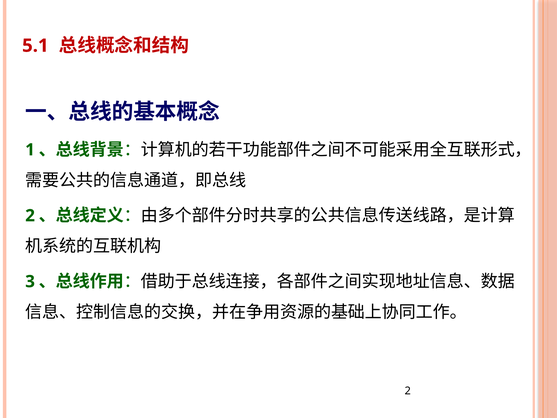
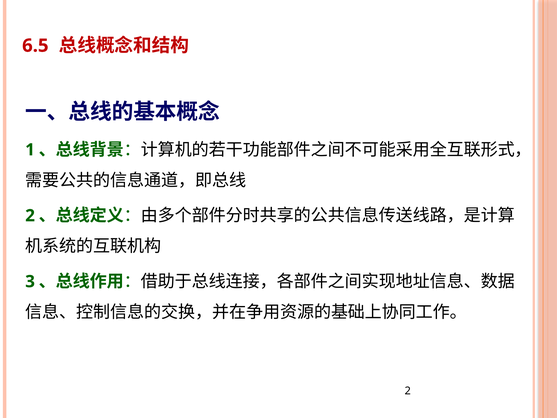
5.1: 5.1 -> 6.5
